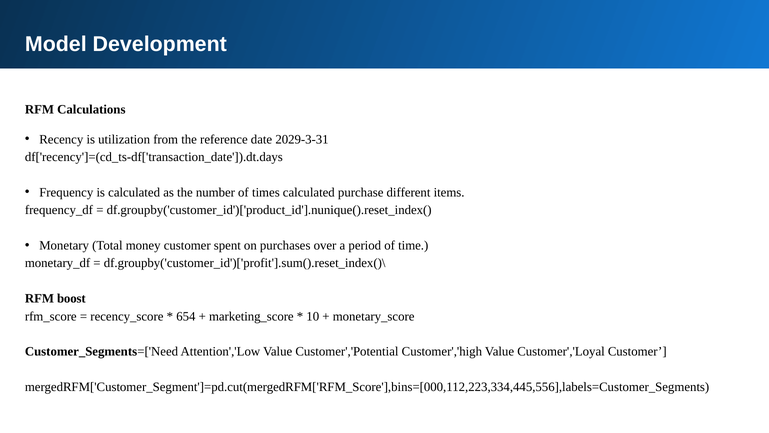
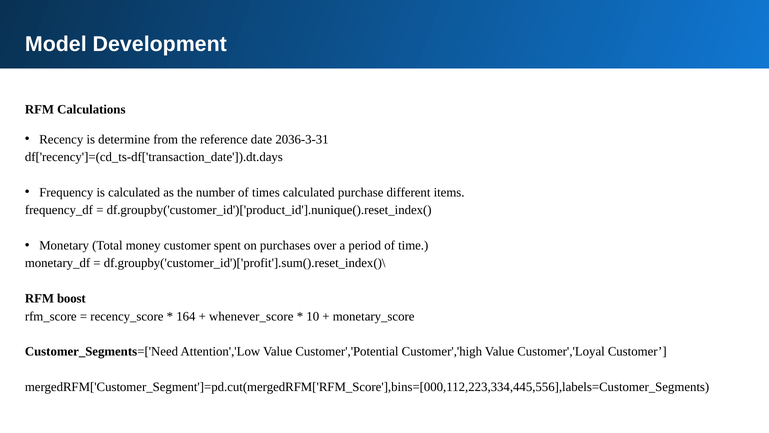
utilization: utilization -> determine
2029-3-31: 2029-3-31 -> 2036-3-31
654: 654 -> 164
marketing_score: marketing_score -> whenever_score
